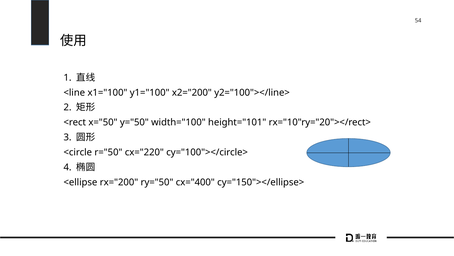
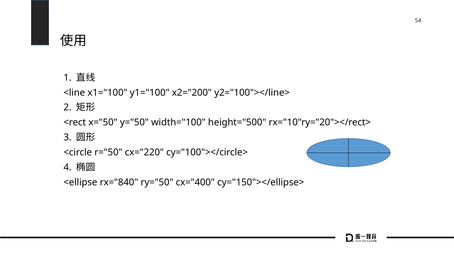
height="101: height="101 -> height="500
rx="200: rx="200 -> rx="840
